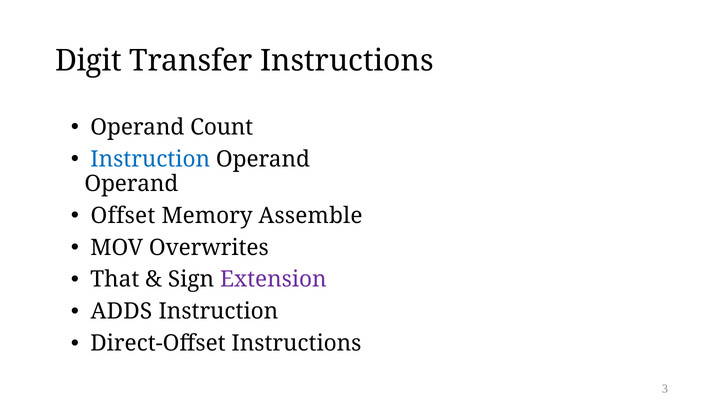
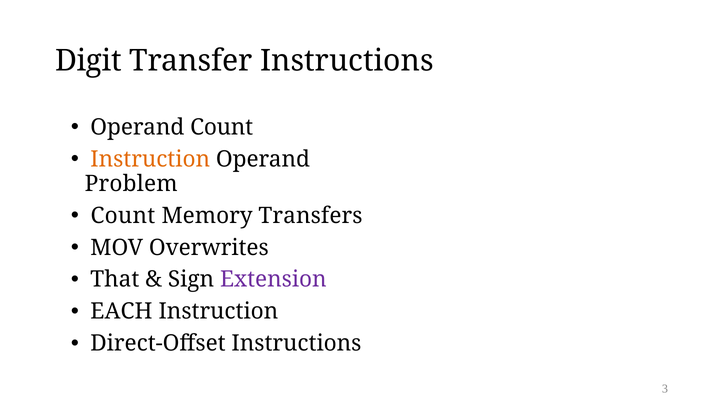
Instruction at (150, 159) colour: blue -> orange
Operand at (131, 183): Operand -> Problem
Offset at (123, 215): Offset -> Count
Assemble: Assemble -> Transfers
ADDS: ADDS -> EACH
